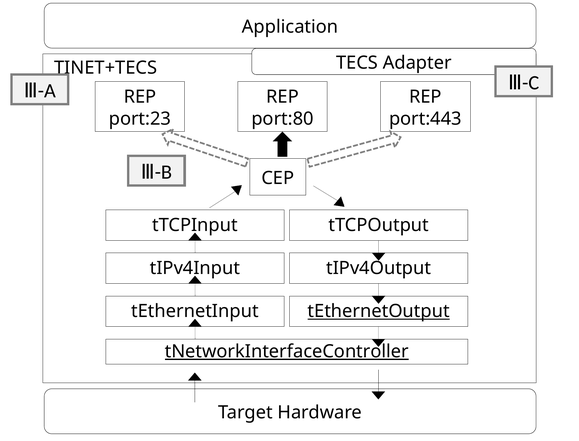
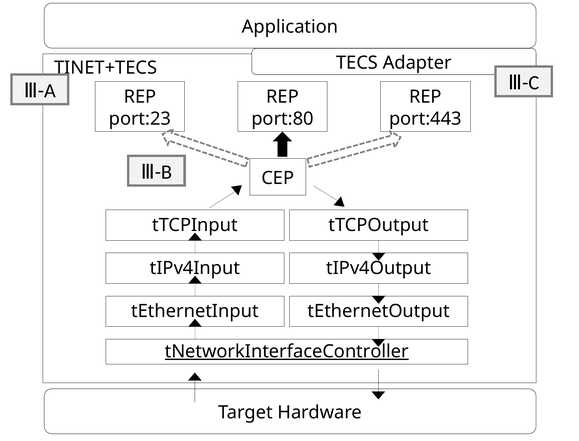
tEthernetOutput underline: present -> none
